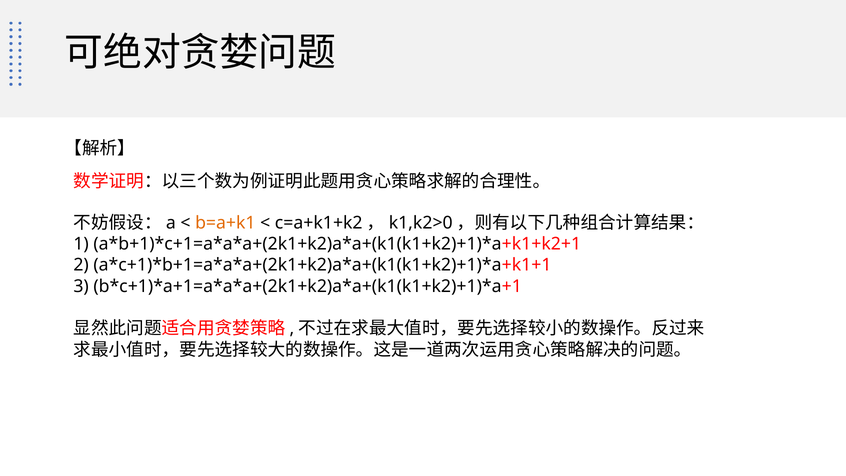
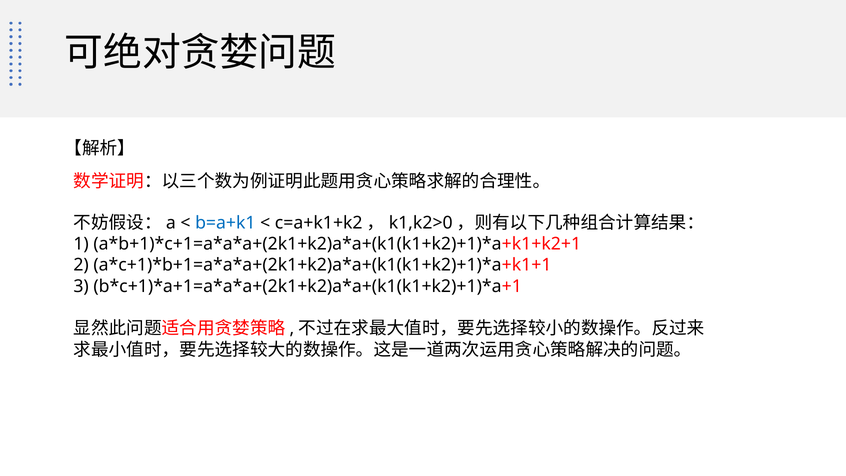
b=a+k1 colour: orange -> blue
